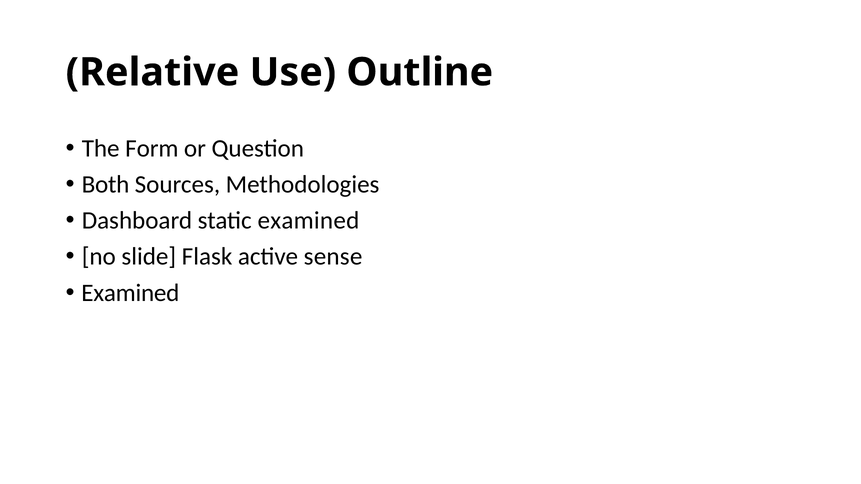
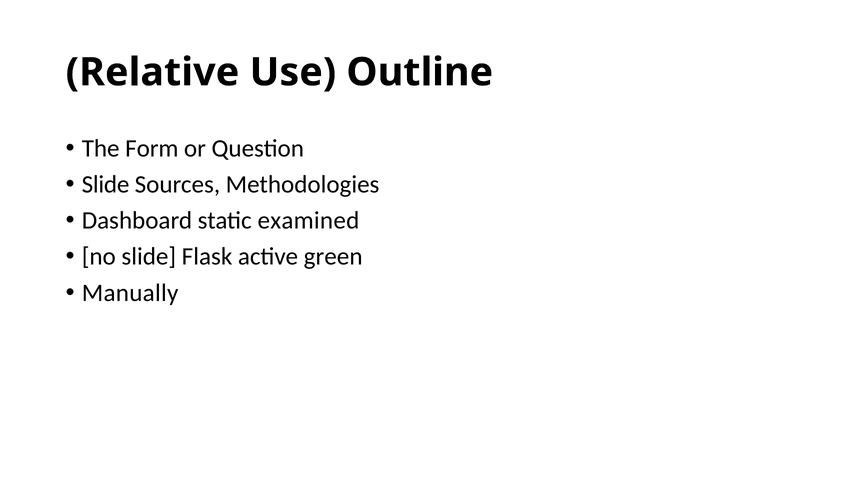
Both at (106, 185): Both -> Slide
sense: sense -> green
Examined at (130, 293): Examined -> Manually
